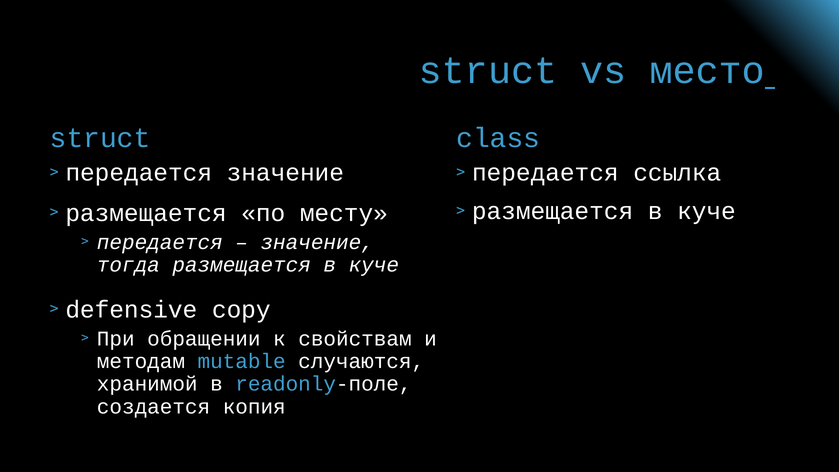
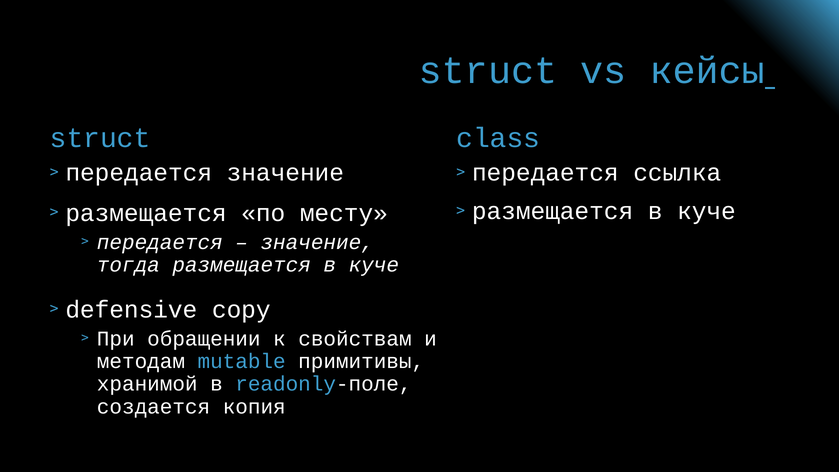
место: место -> кейсы
случаются: случаются -> примитивы
